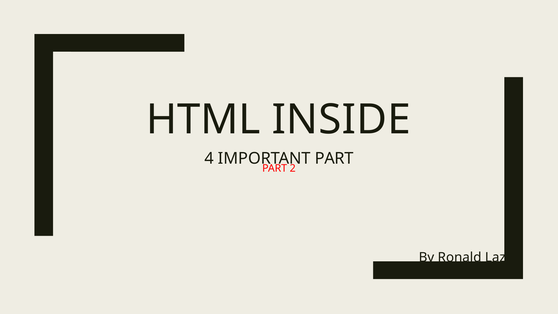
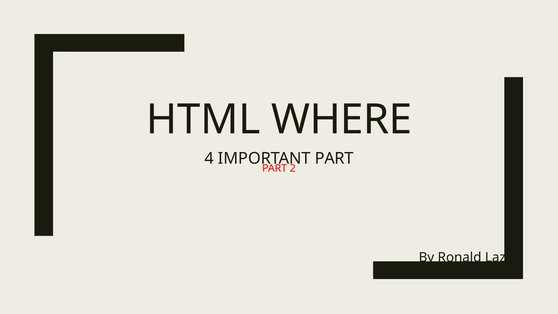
INSIDE: INSIDE -> WHERE
